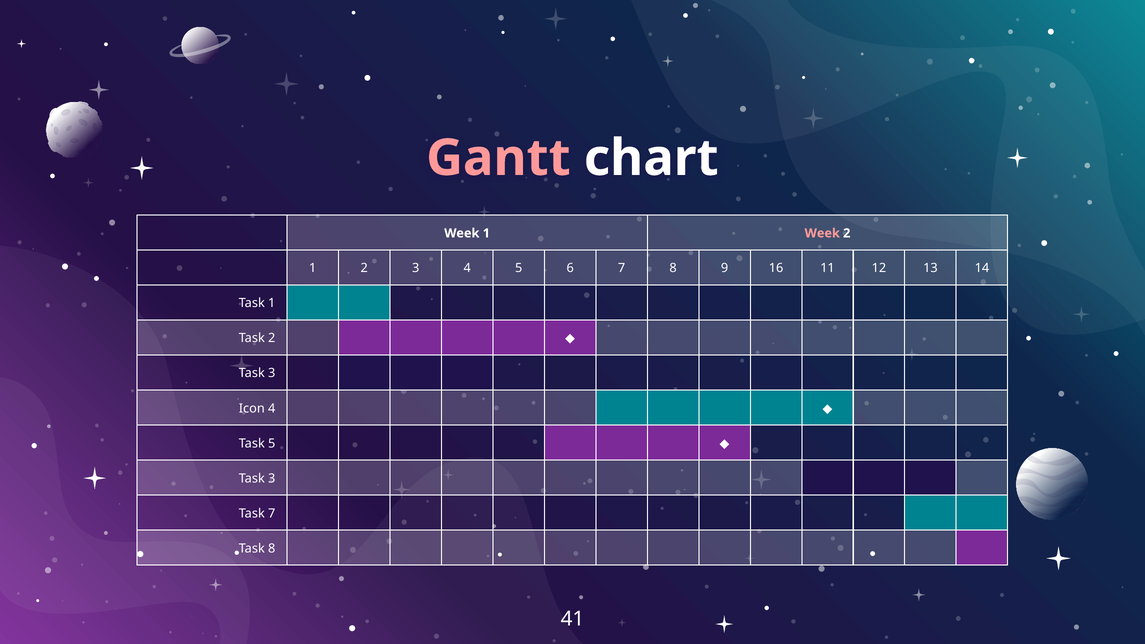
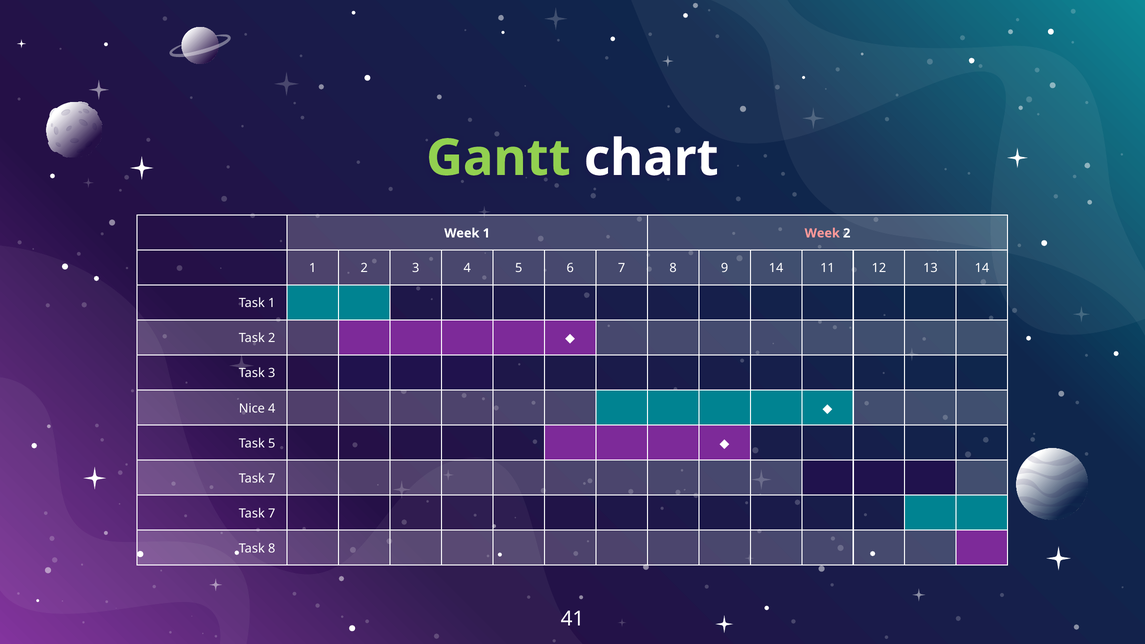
Gantt colour: pink -> light green
9 16: 16 -> 14
Icon: Icon -> Nice
3 at (272, 478): 3 -> 7
